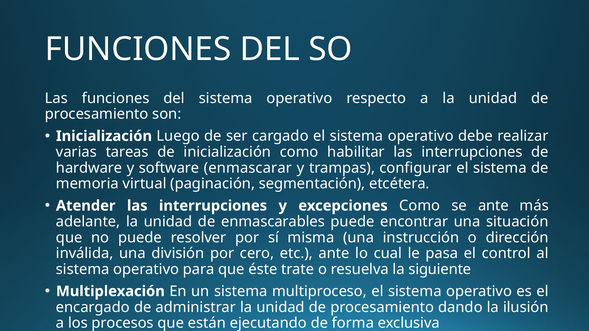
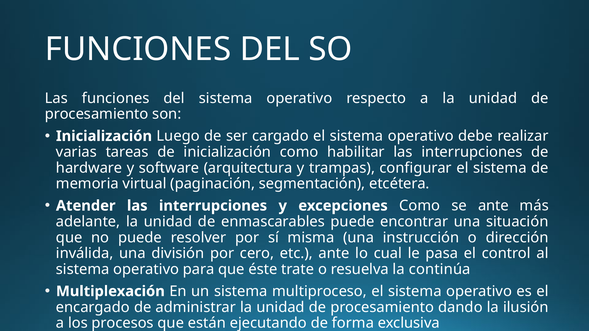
enmascarar: enmascarar -> arquitectura
siguiente: siguiente -> continúa
